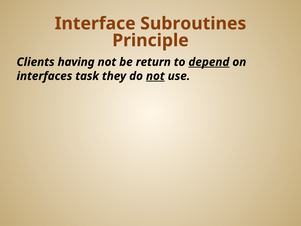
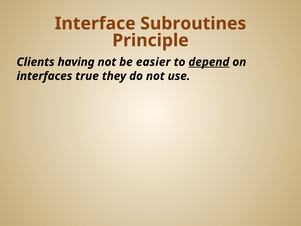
return: return -> easier
task: task -> true
not at (155, 76) underline: present -> none
